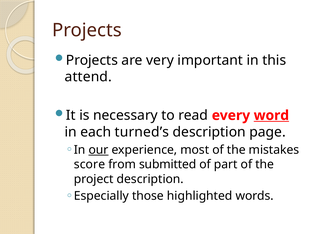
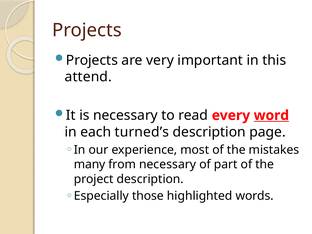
our underline: present -> none
score: score -> many
from submitted: submitted -> necessary
